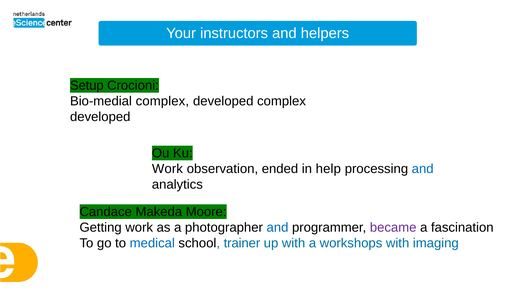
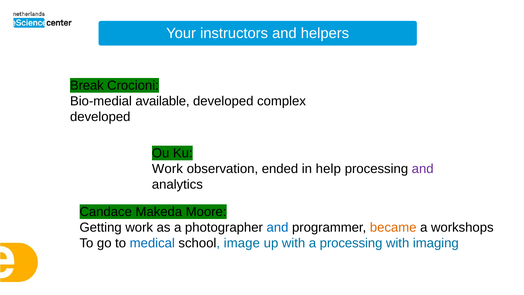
Setup: Setup -> Break
Bio-medial complex: complex -> available
and at (423, 169) colour: blue -> purple
became colour: purple -> orange
fascination: fascination -> workshops
trainer: trainer -> image
a workshops: workshops -> processing
